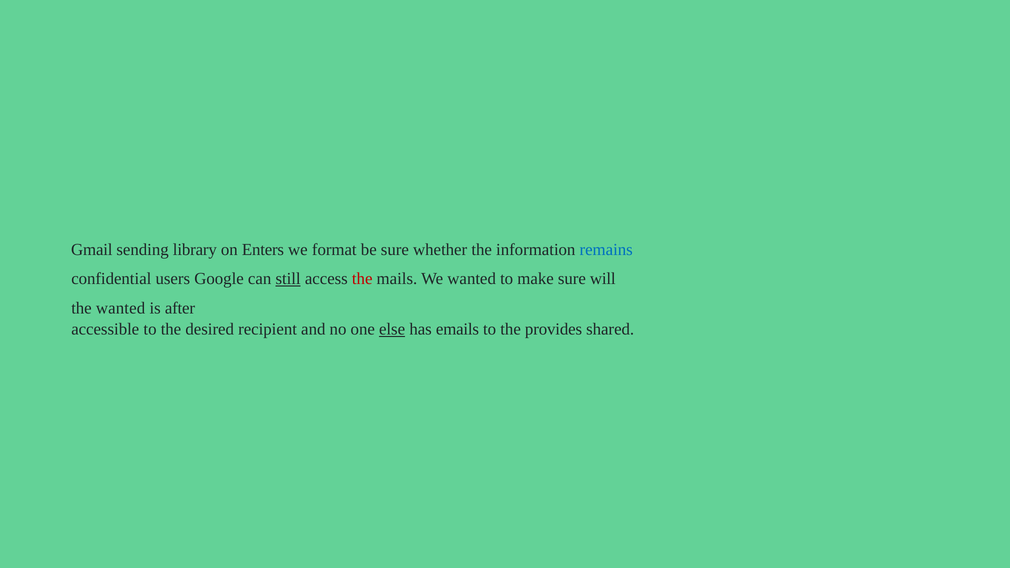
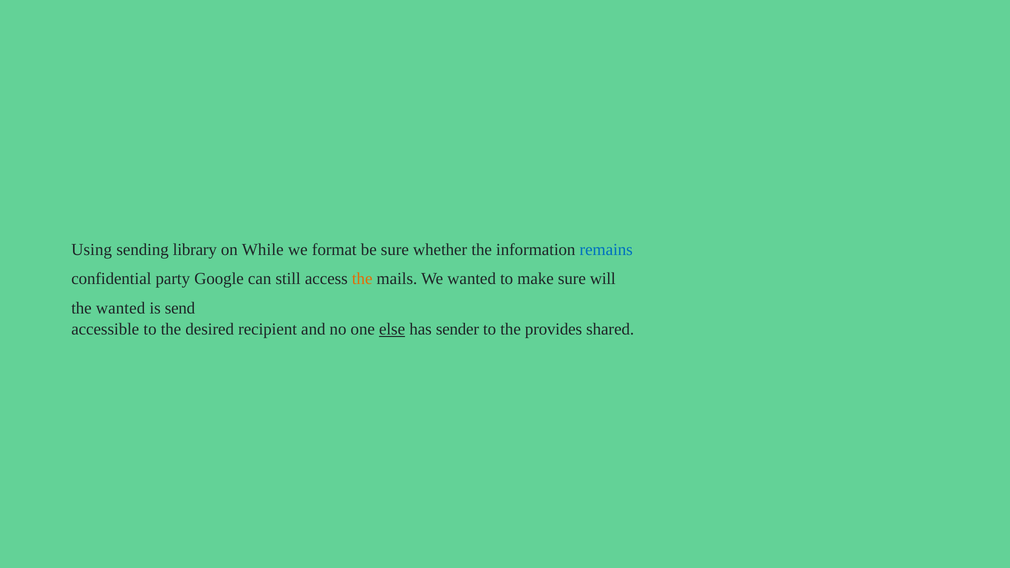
Gmail: Gmail -> Using
Enters: Enters -> While
users: users -> party
still underline: present -> none
the at (362, 279) colour: red -> orange
after: after -> send
emails: emails -> sender
